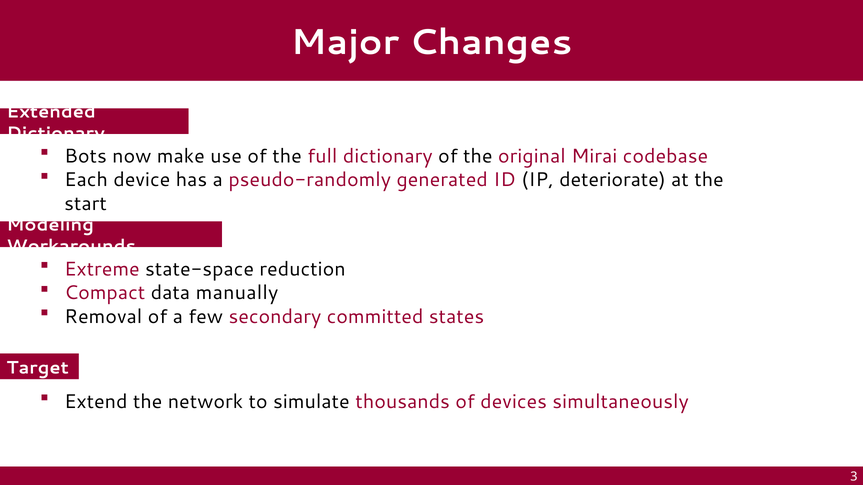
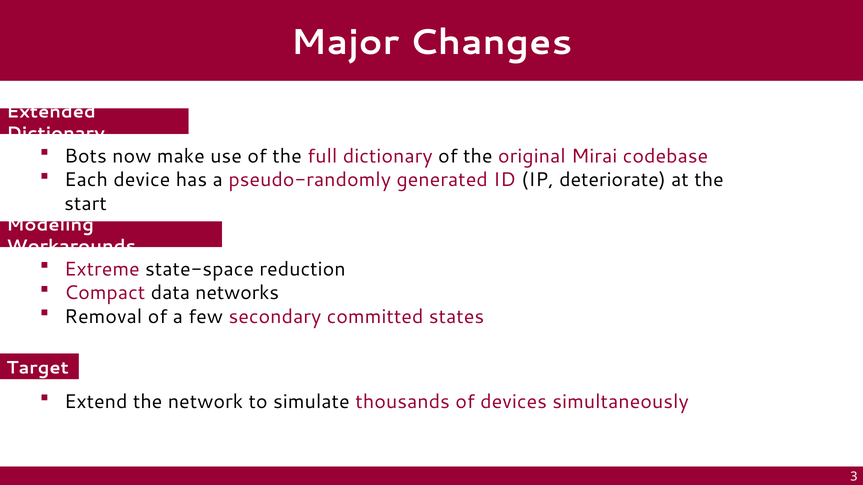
manually: manually -> networks
